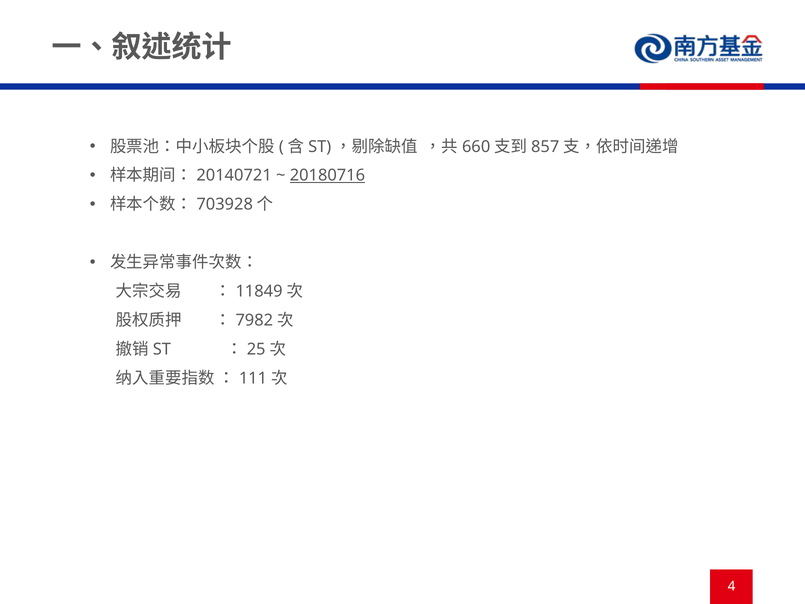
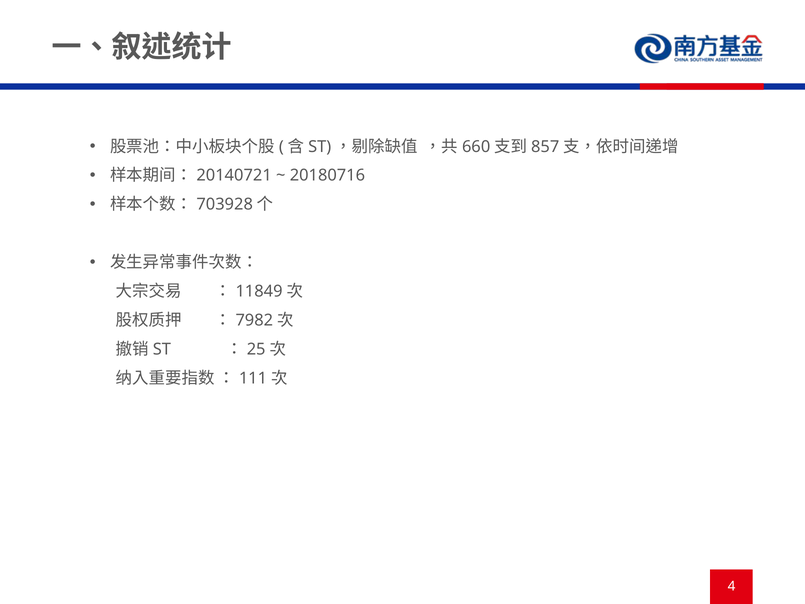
20180716 underline: present -> none
